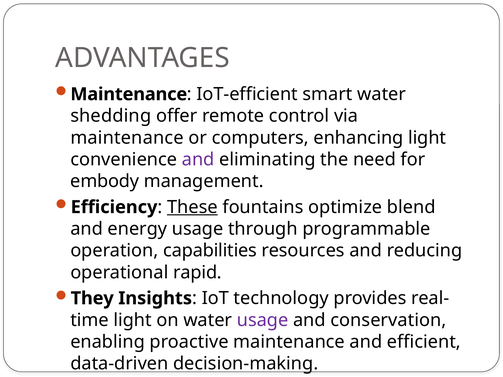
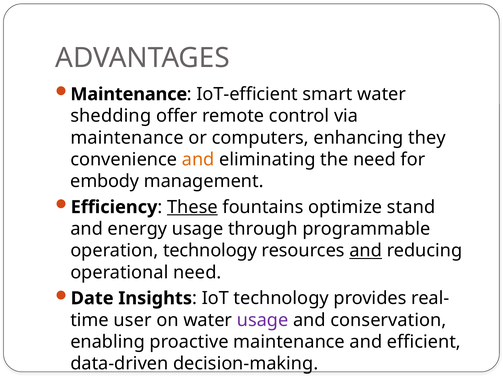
enhancing light: light -> they
and at (198, 160) colour: purple -> orange
blend: blend -> stand
operation capabilities: capabilities -> technology
and at (366, 251) underline: none -> present
operational rapid: rapid -> need
They: They -> Date
light at (133, 320): light -> user
